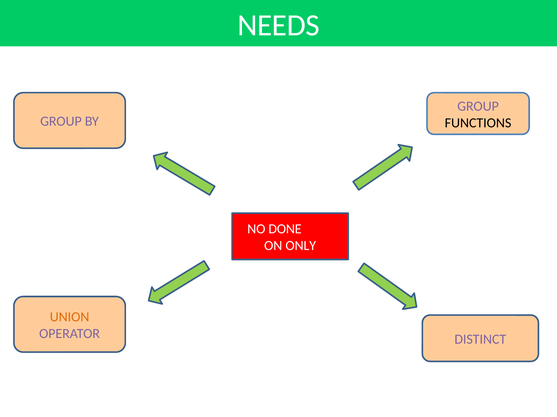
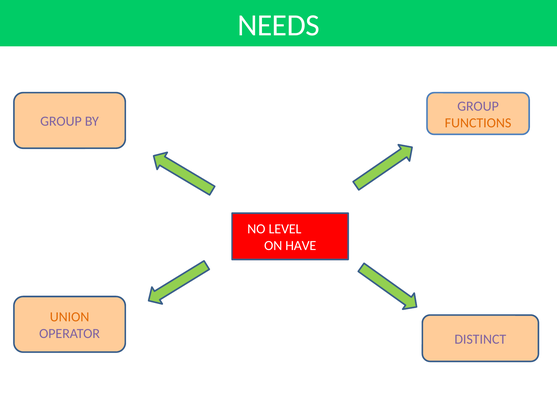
FUNCTIONS colour: black -> orange
DONE: DONE -> LEVEL
ONLY: ONLY -> HAVE
